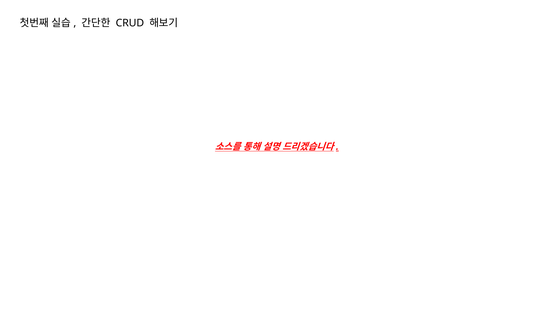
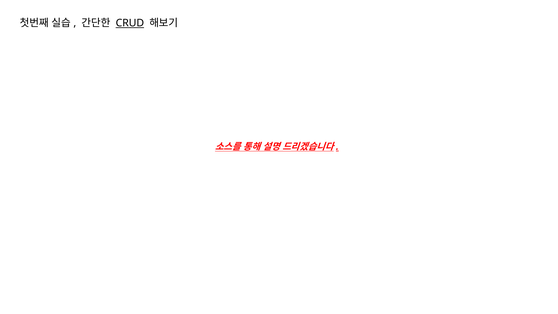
CRUD underline: none -> present
